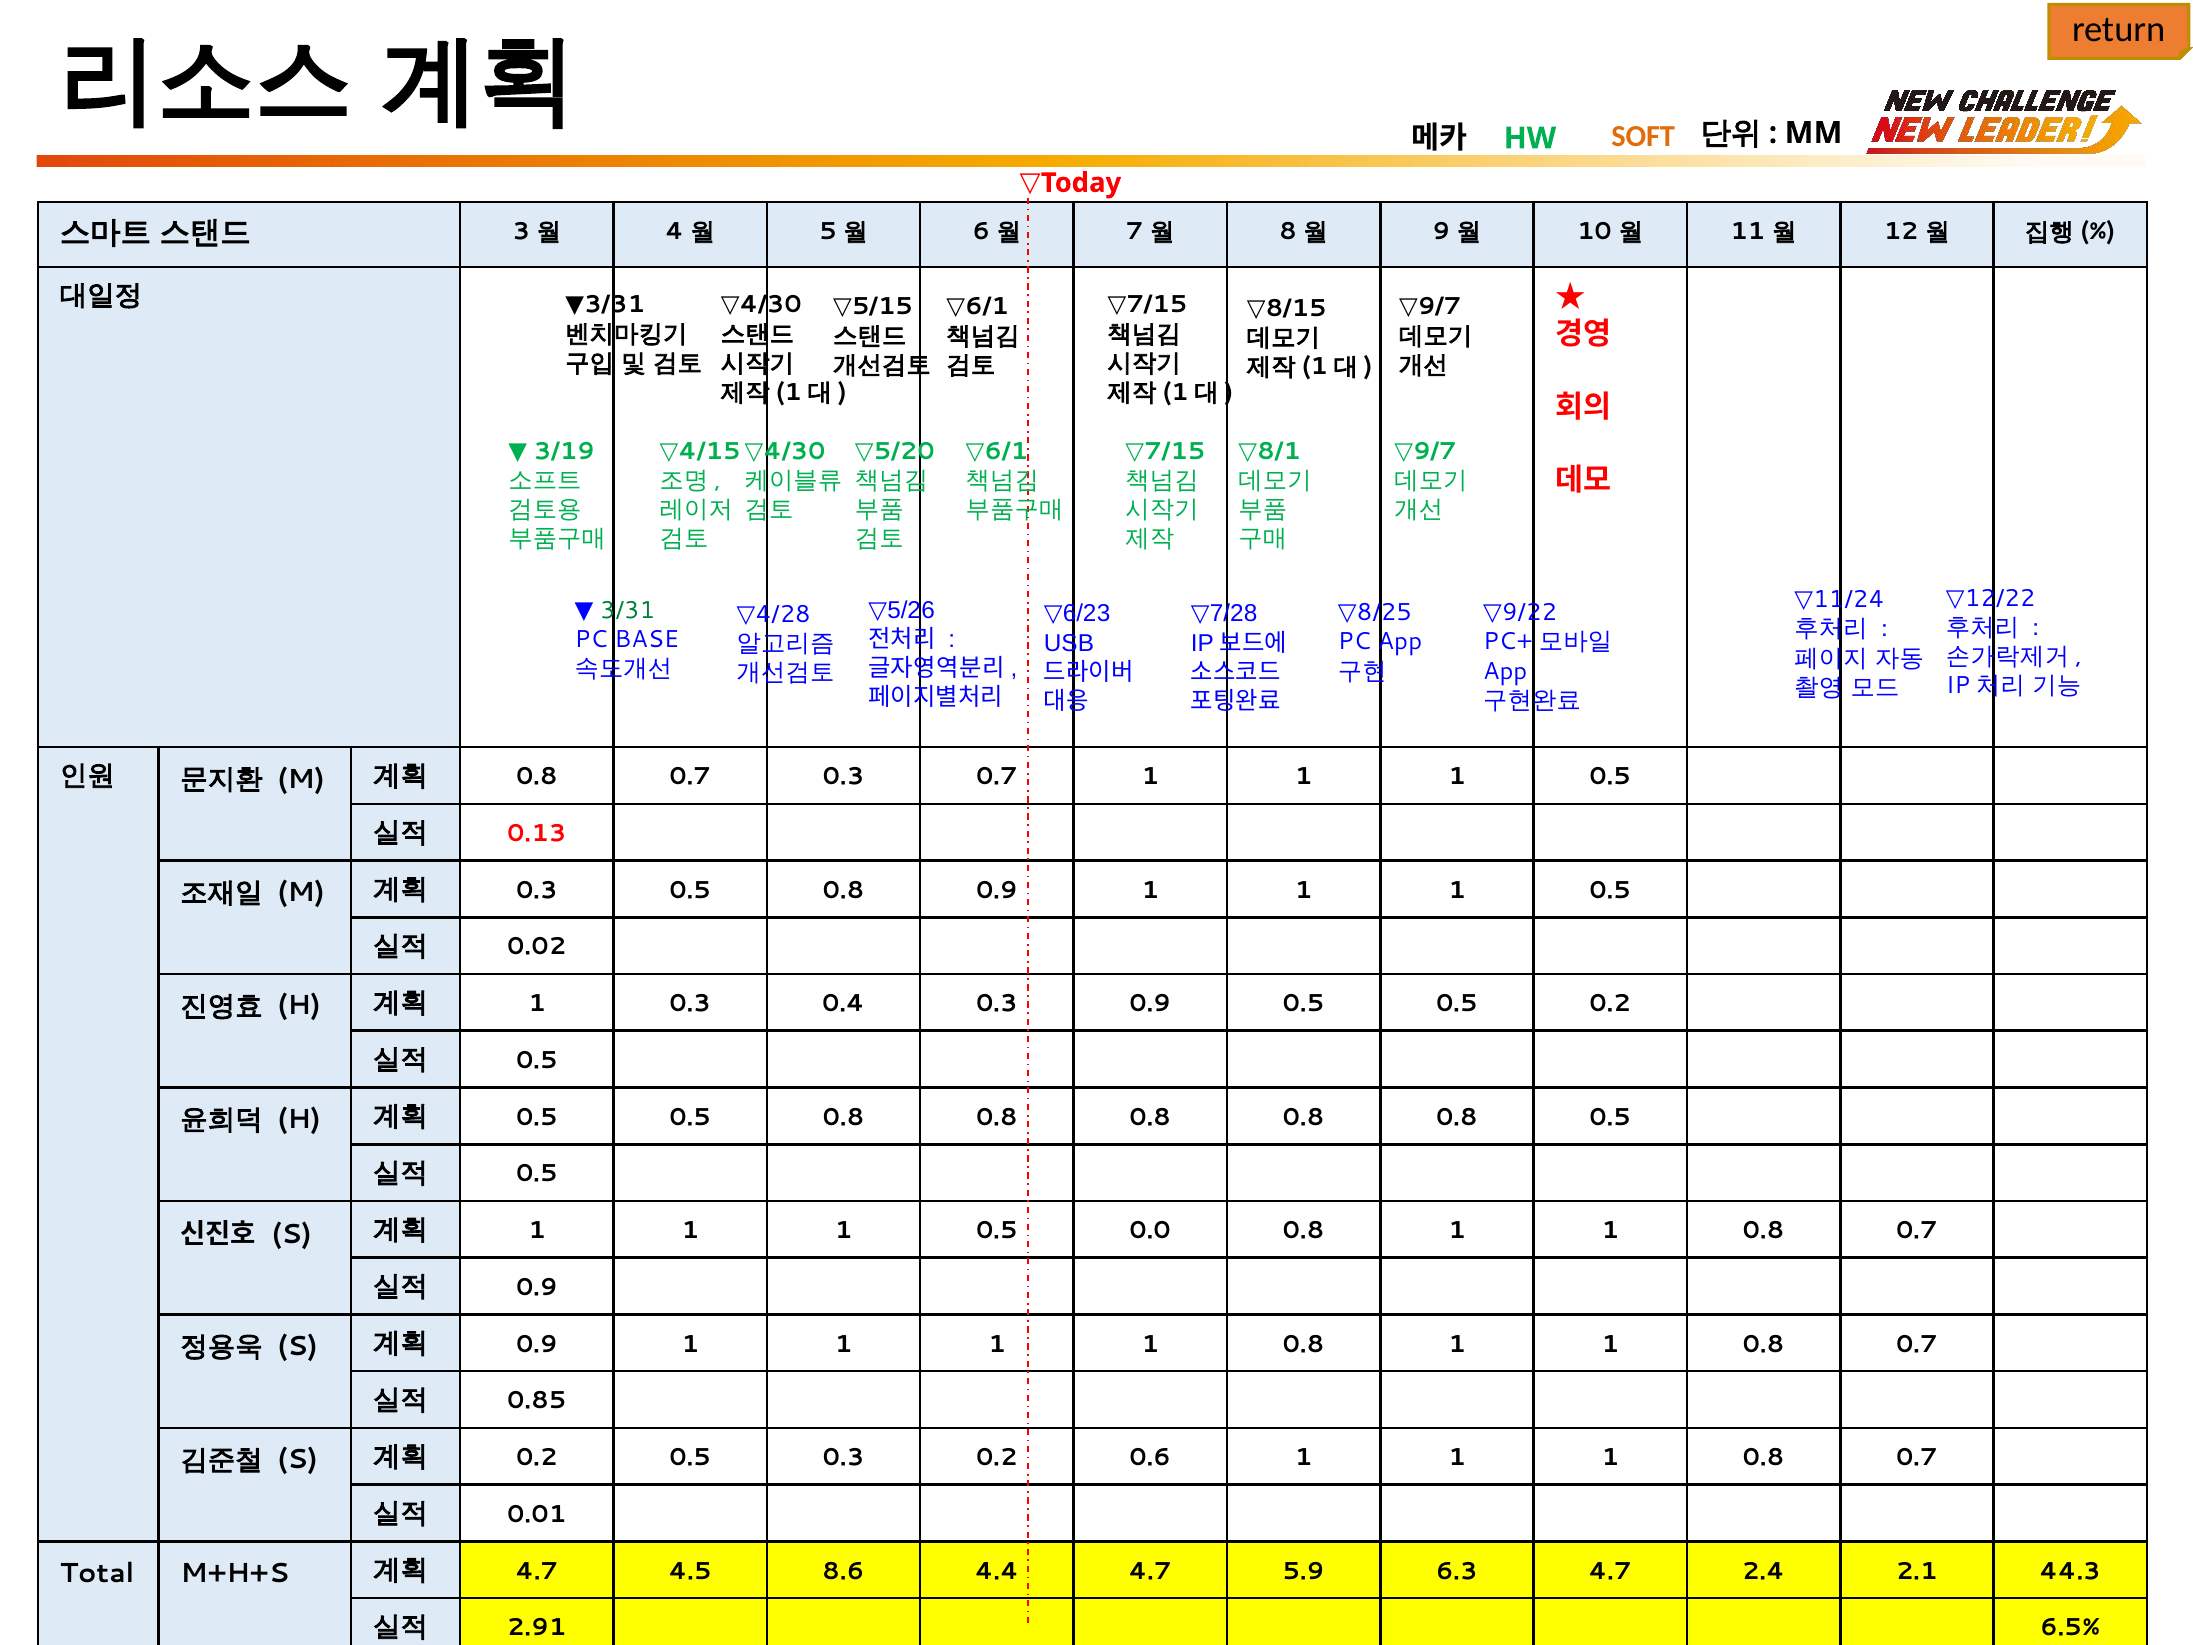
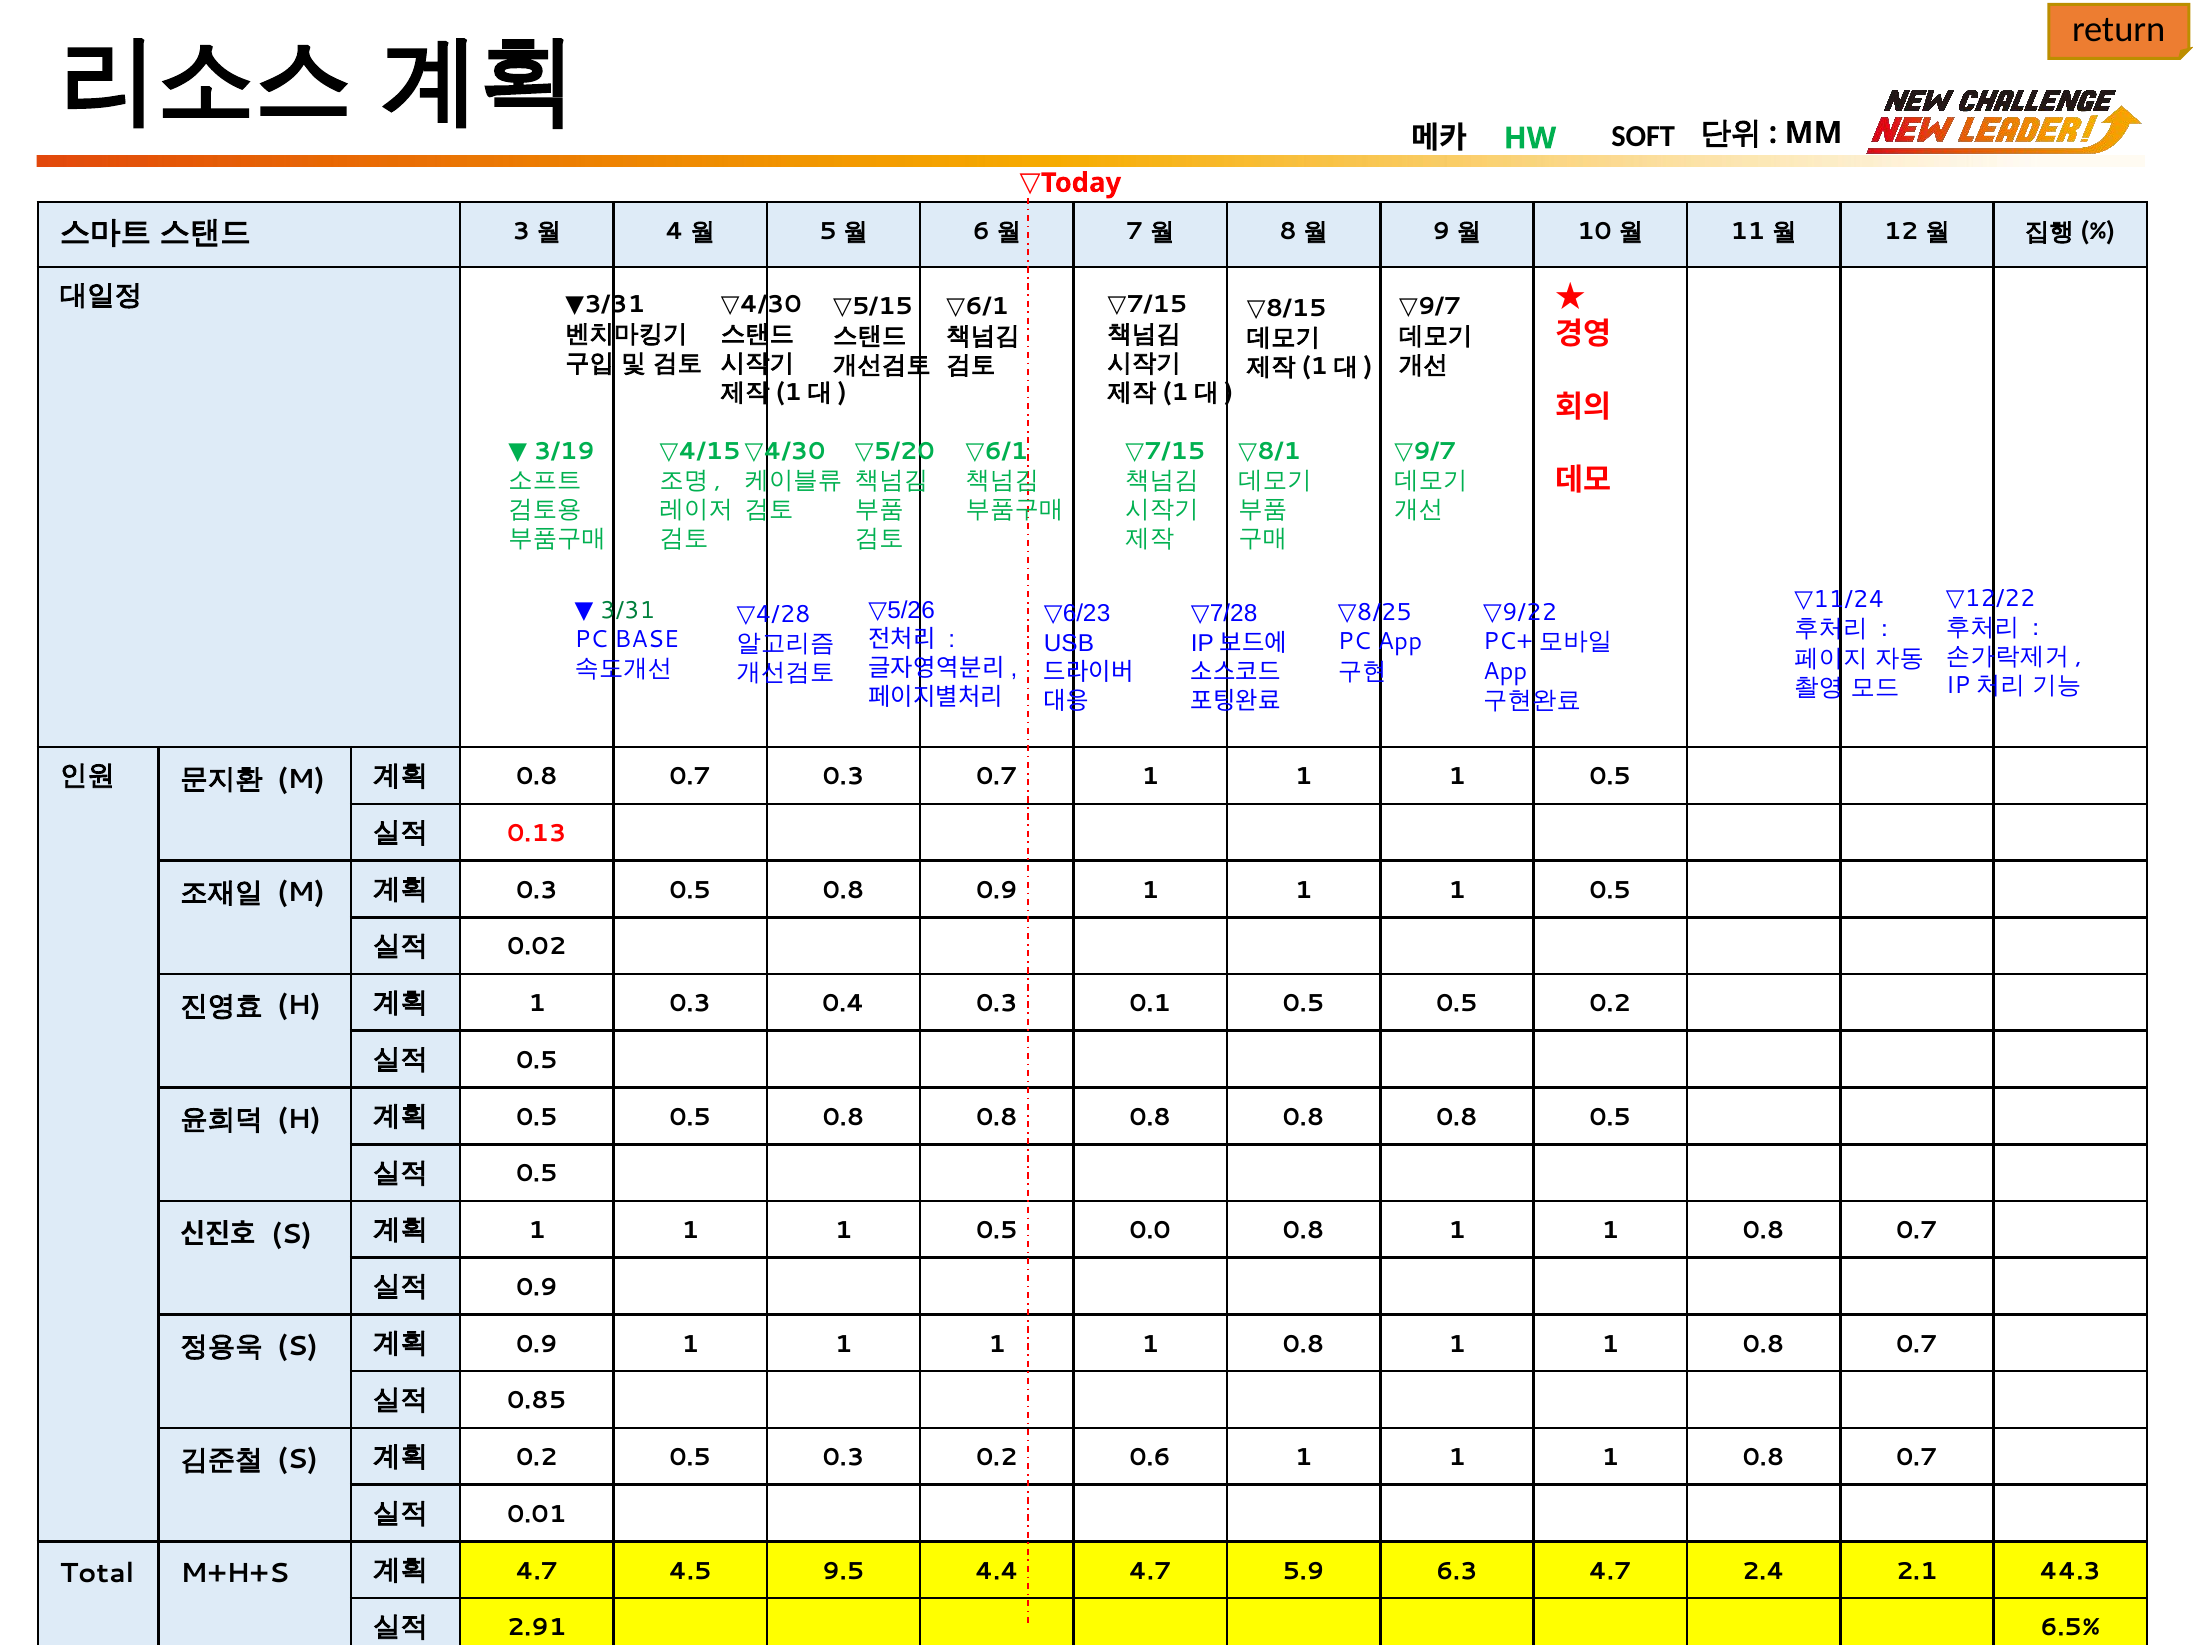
SOFT colour: orange -> black
0.3 0.9: 0.9 -> 0.1
8.6: 8.6 -> 9.5
